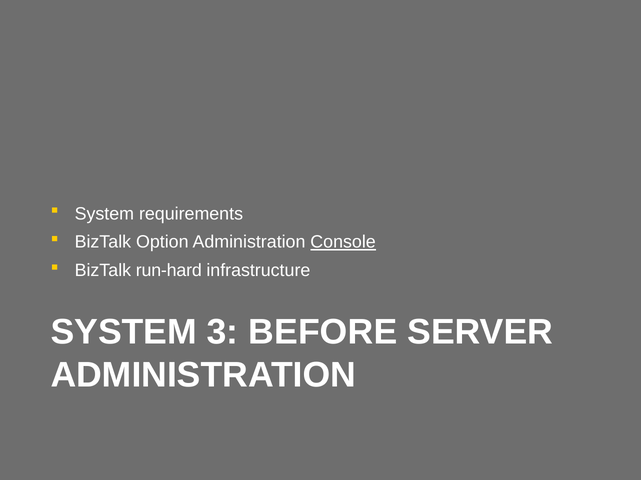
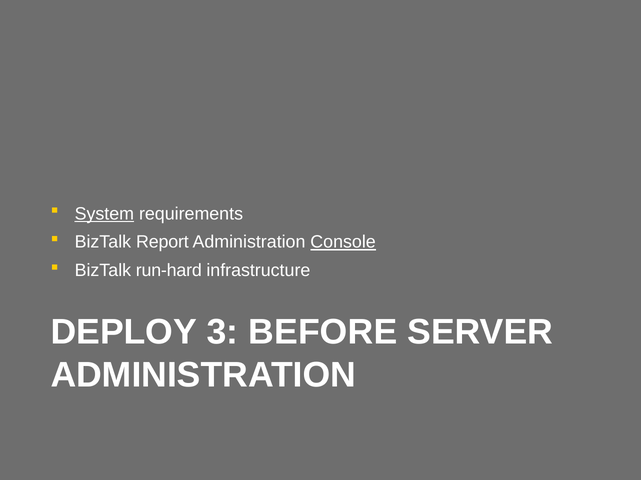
System at (104, 214) underline: none -> present
Option: Option -> Report
SYSTEM at (124, 333): SYSTEM -> DEPLOY
